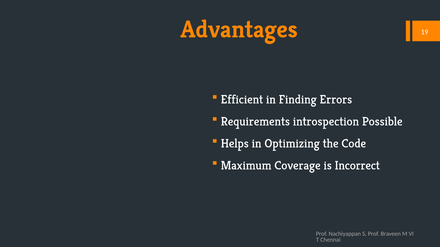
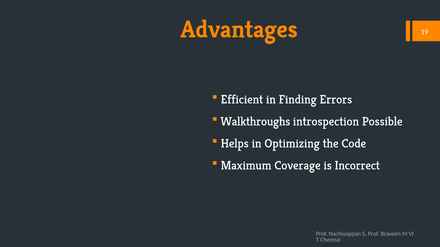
Requirements: Requirements -> Walkthroughs
